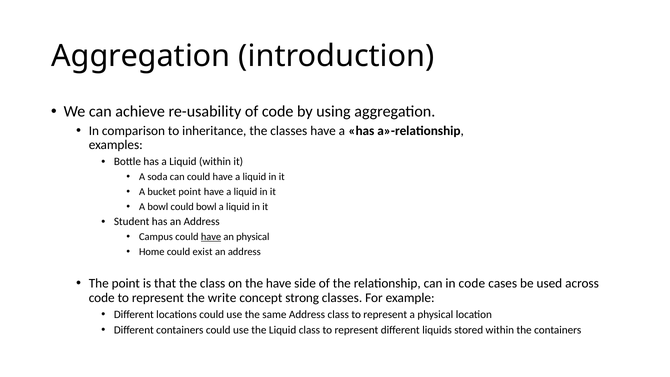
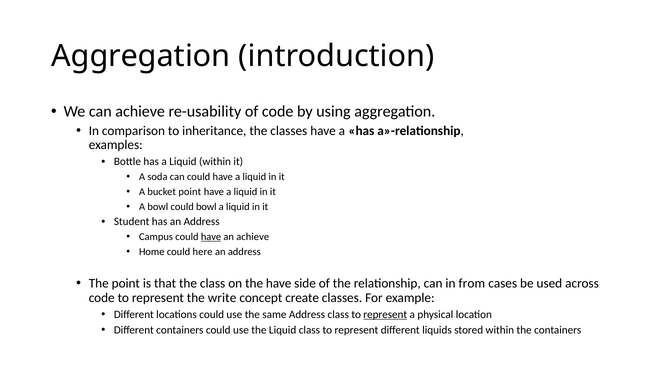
an physical: physical -> achieve
exist: exist -> here
in code: code -> from
strong: strong -> create
represent at (385, 314) underline: none -> present
